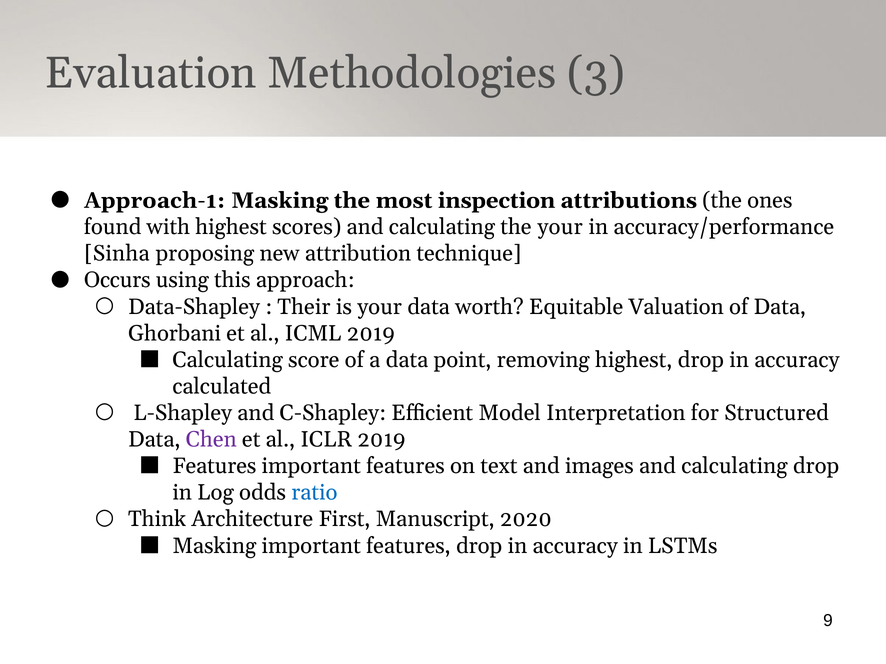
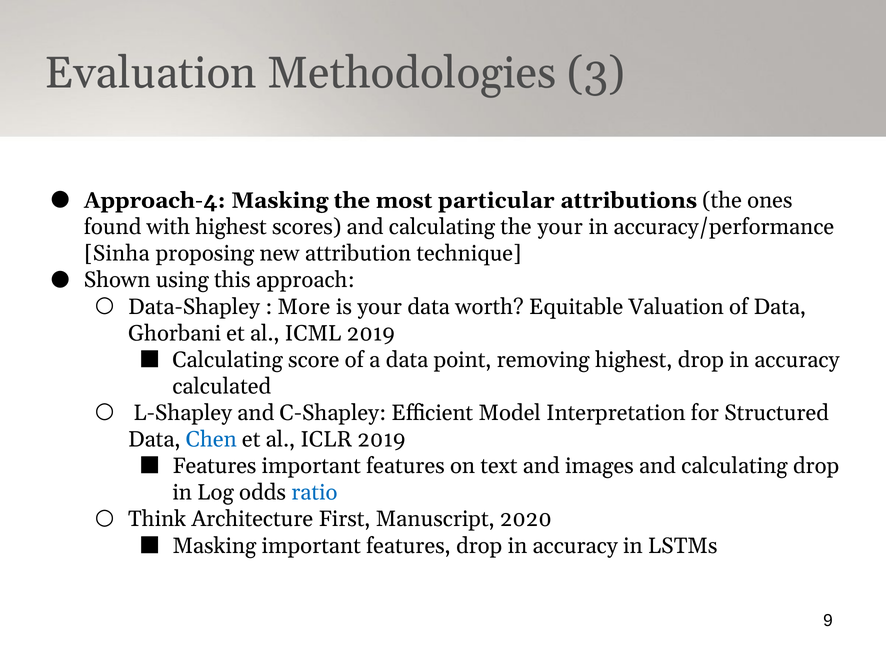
Approach-1: Approach-1 -> Approach-4
inspection: inspection -> particular
Occurs: Occurs -> Shown
Their: Their -> More
Chen colour: purple -> blue
